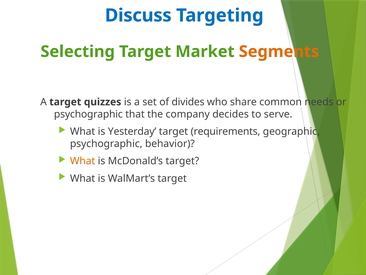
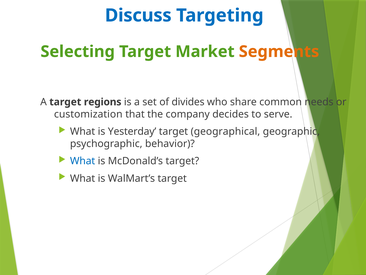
quizzes: quizzes -> regions
psychographic at (88, 114): psychographic -> customization
requirements: requirements -> geographical
What at (83, 161) colour: orange -> blue
